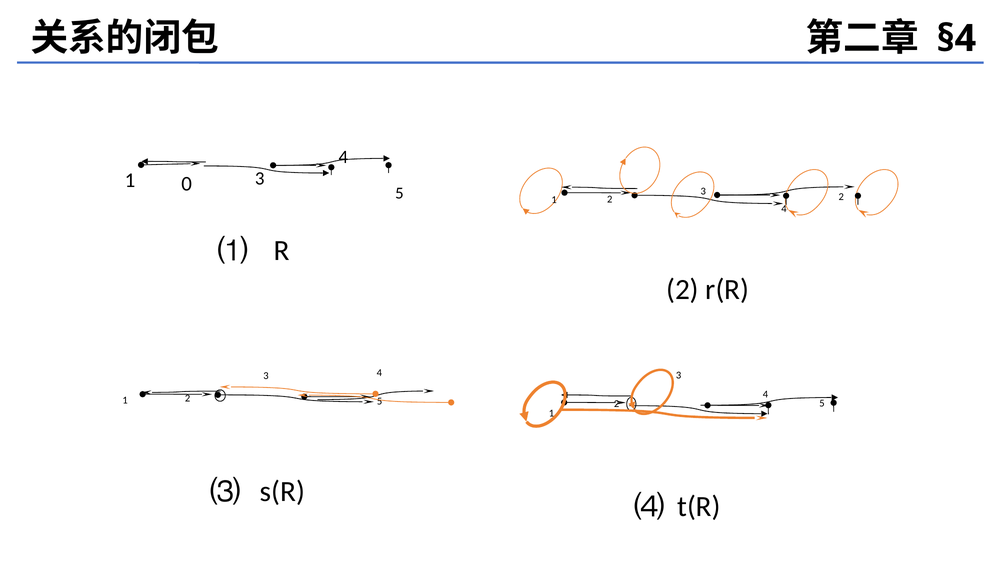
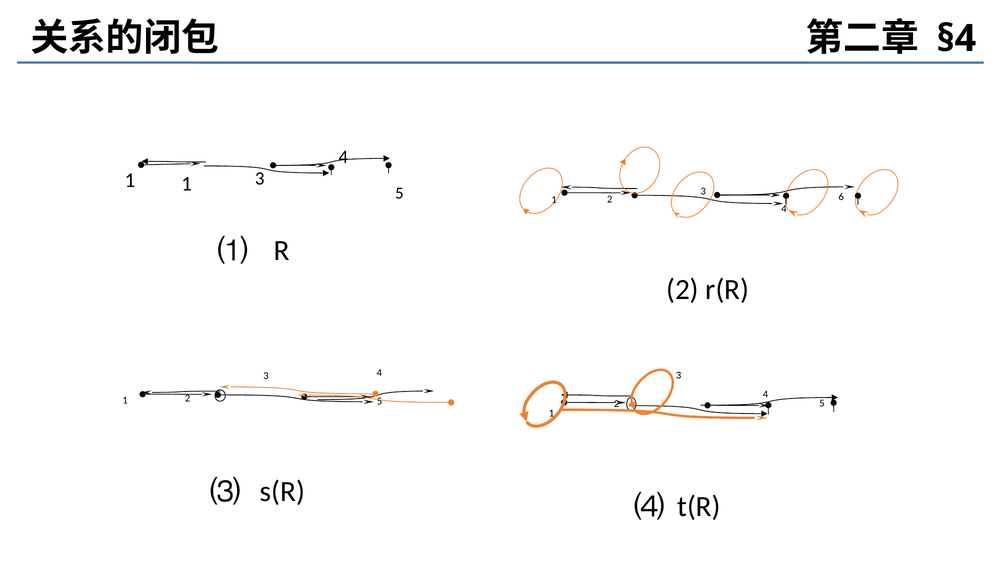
1 0: 0 -> 1
2 2: 2 -> 6
